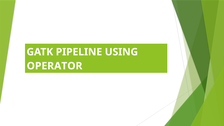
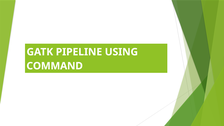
OPERATOR: OPERATOR -> COMMAND
